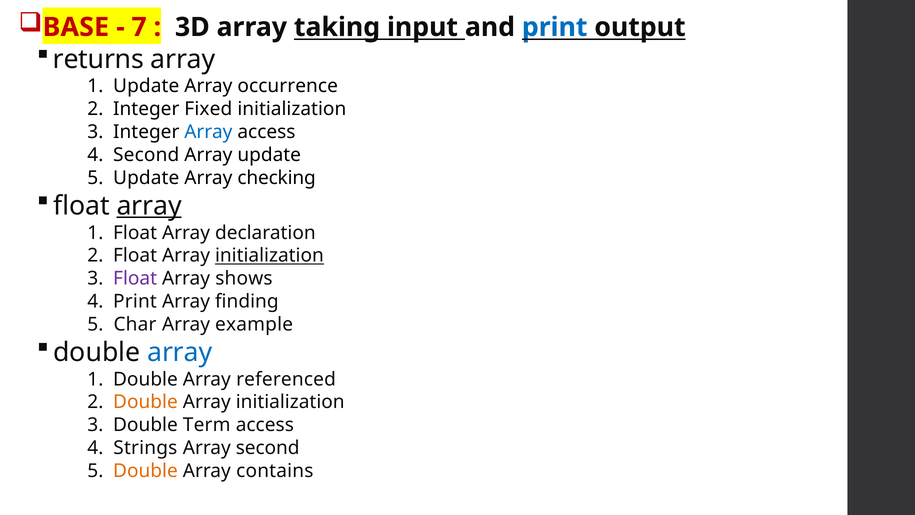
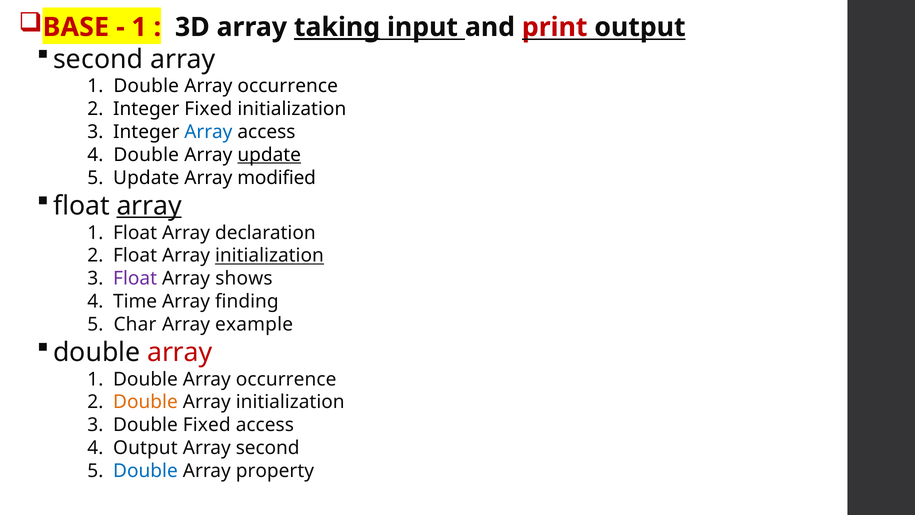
7 at (139, 27): 7 -> 1
taking underline: none -> present
print at (555, 27) colour: blue -> red
returns at (98, 59): returns -> second
Update at (146, 86): Update -> Double
Second at (146, 155): Second -> Double
update at (269, 155) underline: none -> present
checking: checking -> modified
Print at (135, 301): Print -> Time
array at (180, 352) colour: blue -> red
referenced at (286, 379): referenced -> occurrence
Double Term: Term -> Fixed
Strings at (145, 448): Strings -> Output
Double at (145, 471) colour: orange -> blue
contains: contains -> property
